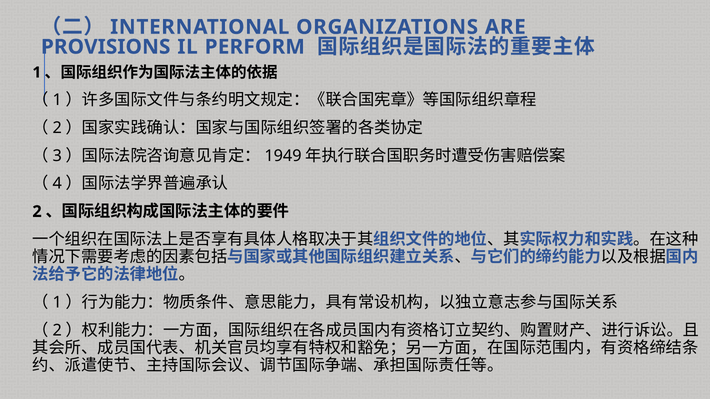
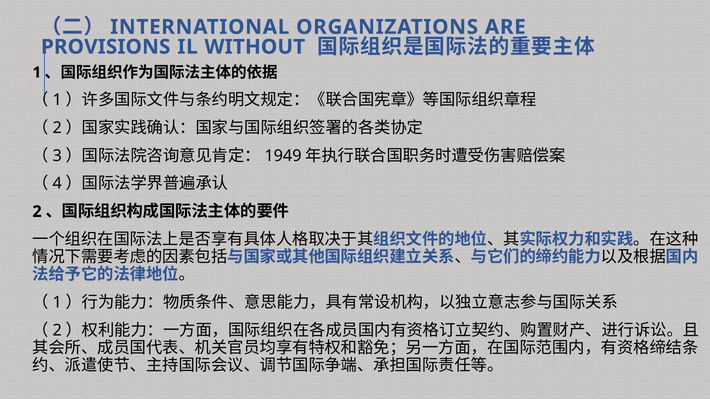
PERFORM: PERFORM -> WITHOUT
